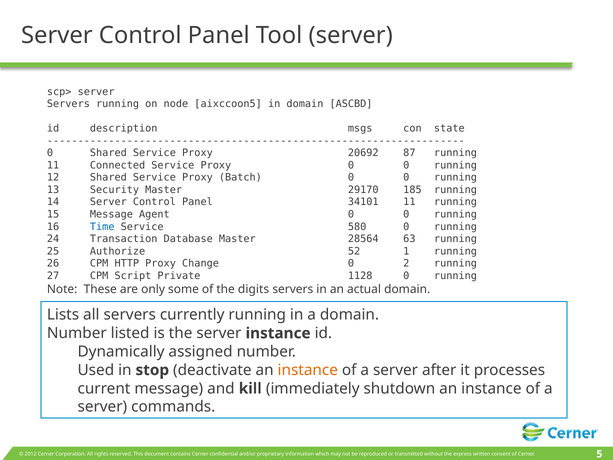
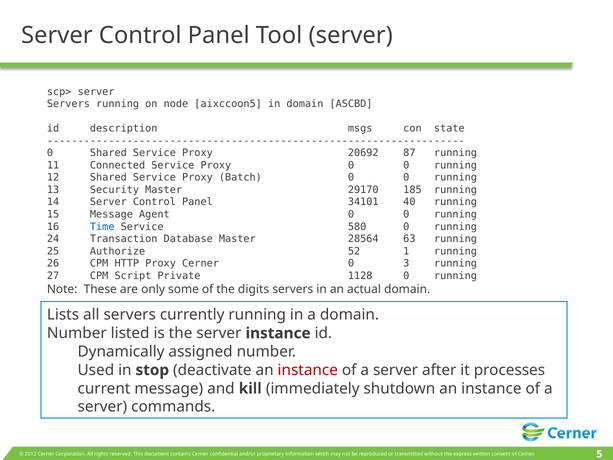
34101 11: 11 -> 40
Proxy Change: Change -> Cerner
2: 2 -> 3
instance at (308, 370) colour: orange -> red
